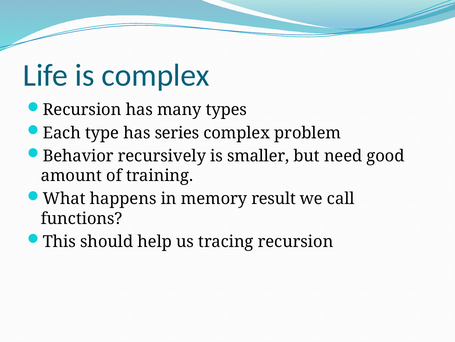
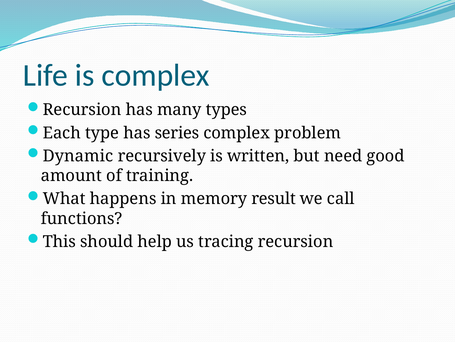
Behavior: Behavior -> Dynamic
smaller: smaller -> written
